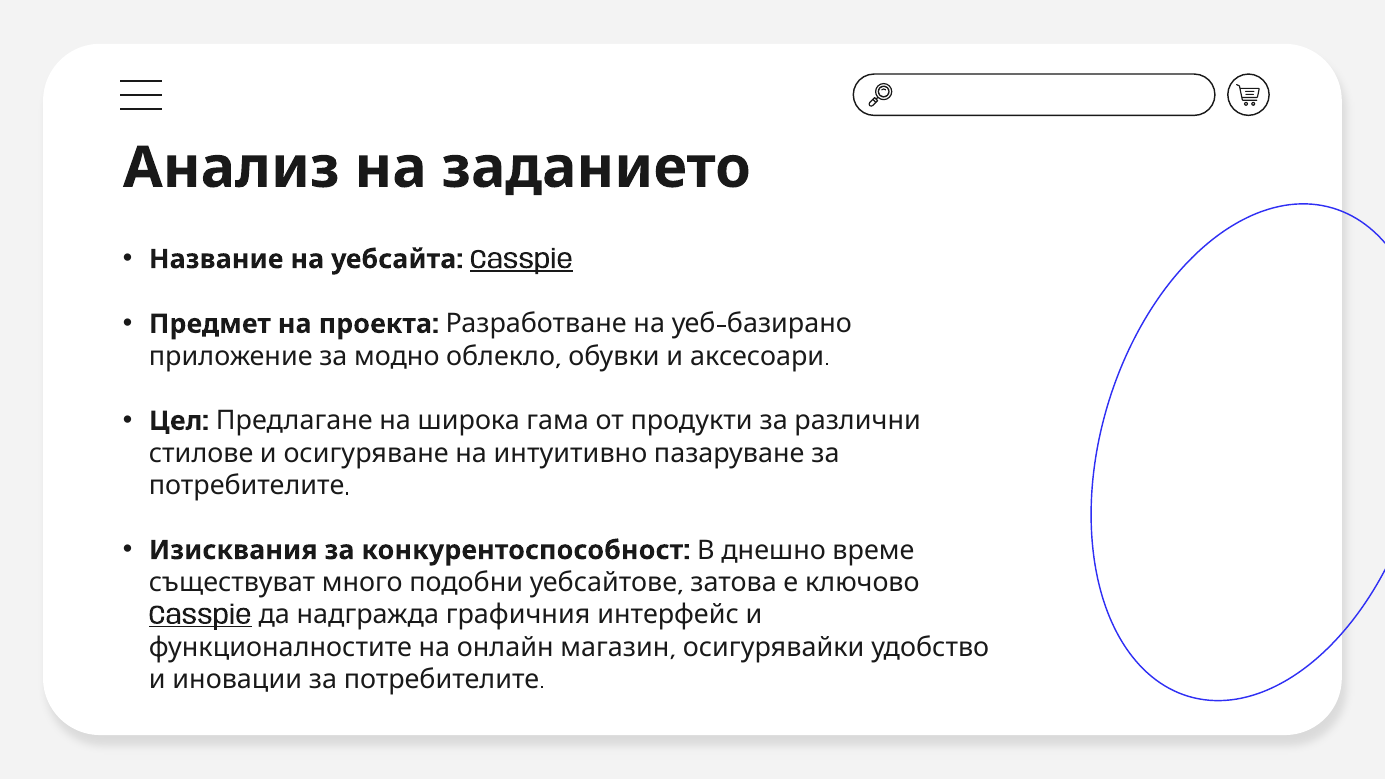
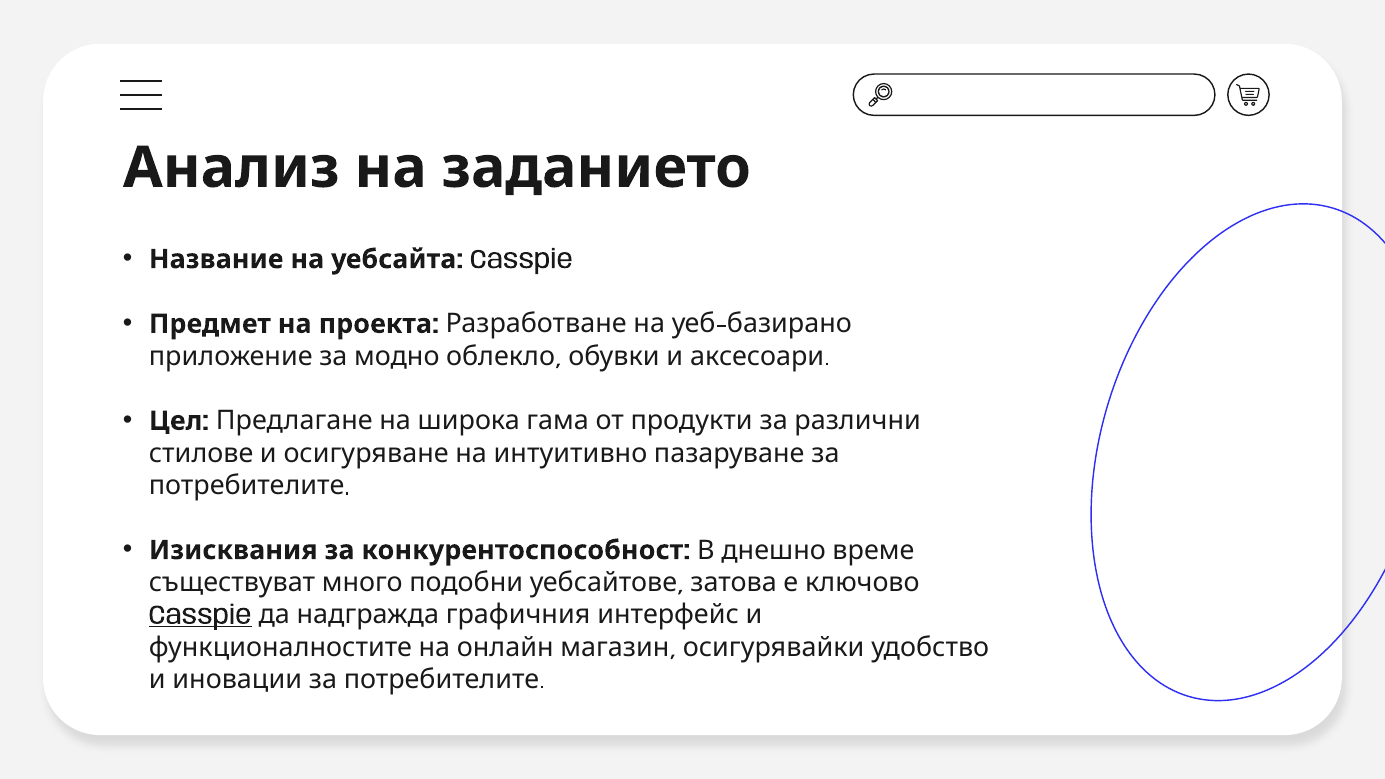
Casspie at (522, 259) underline: present -> none
